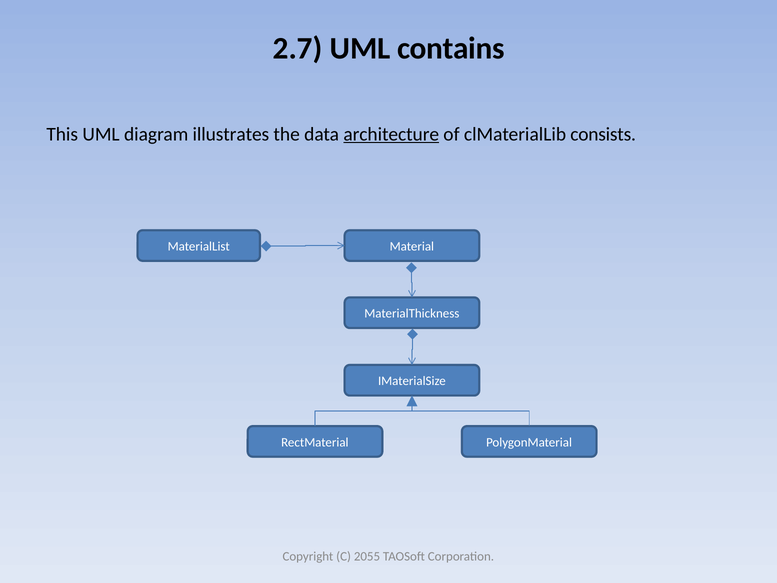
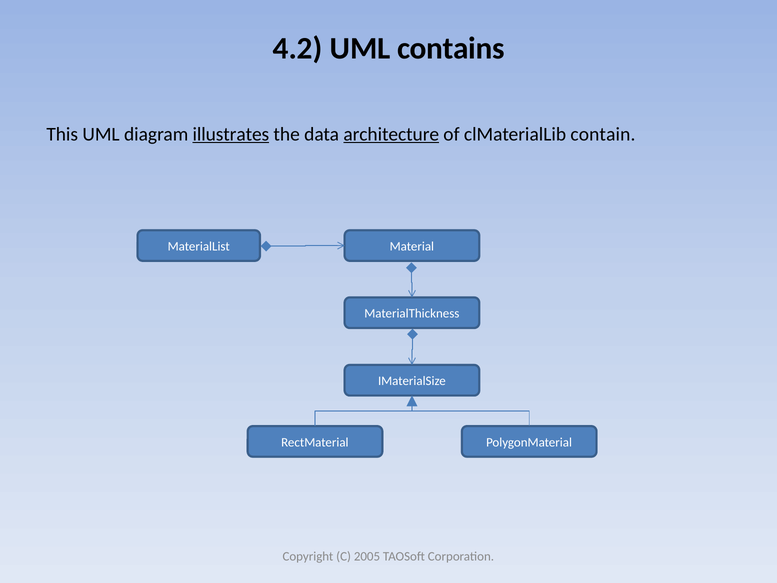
2.7: 2.7 -> 4.2
illustrates underline: none -> present
consists: consists -> contain
2055: 2055 -> 2005
